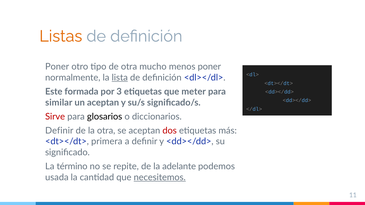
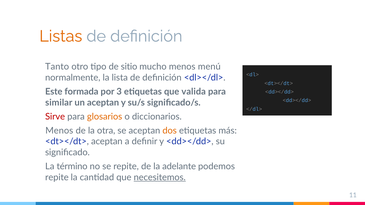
Poner at (57, 67): Poner -> Tanto
de otra: otra -> sitio
menos poner: poner -> menú
lista underline: present -> none
meter: meter -> valida
glosarios colour: black -> orange
Definir at (59, 131): Definir -> Menos
dos colour: red -> orange
<dt></dt> primera: primera -> aceptan
usada at (57, 178): usada -> repite
